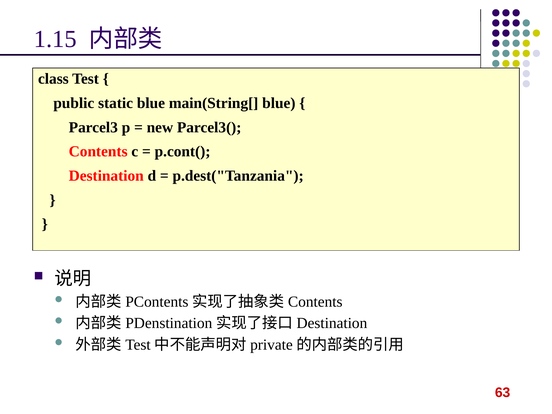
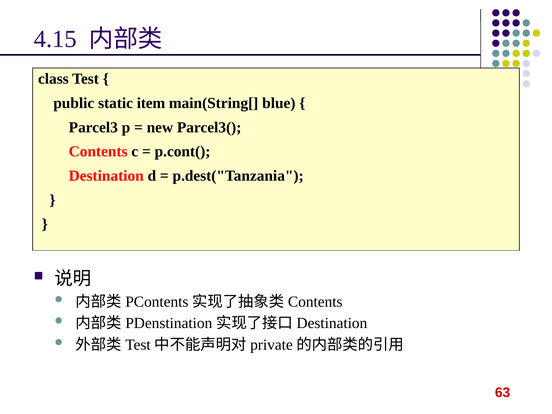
1.15: 1.15 -> 4.15
static blue: blue -> item
